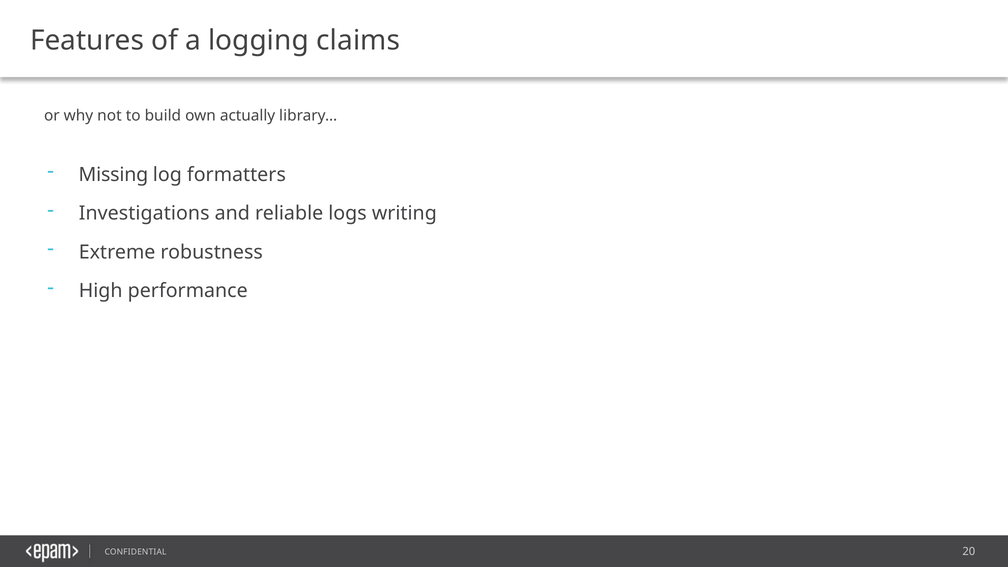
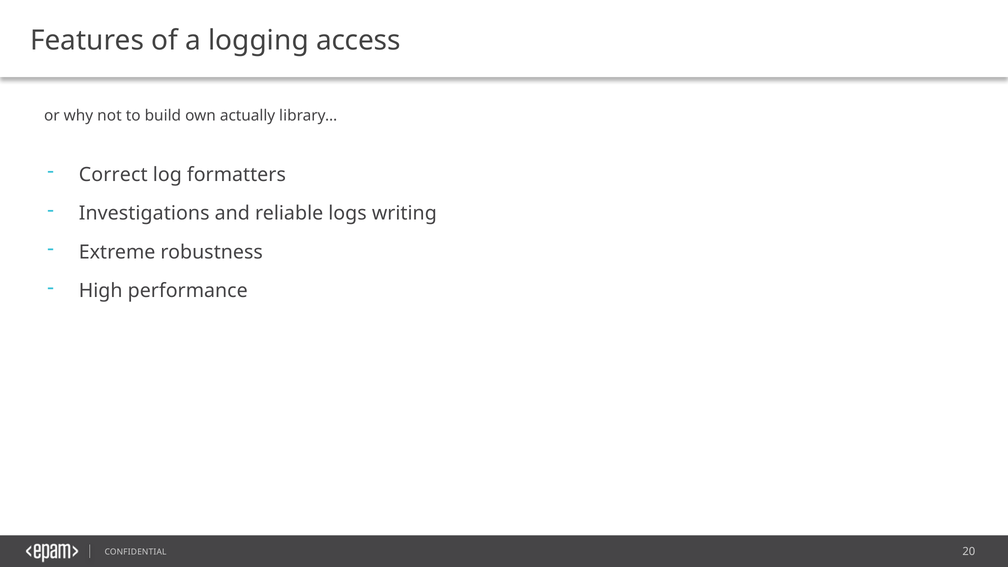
claims: claims -> access
Missing: Missing -> Correct
